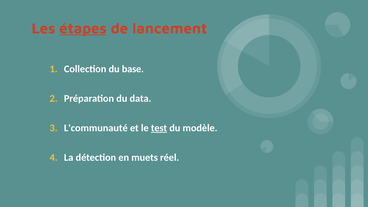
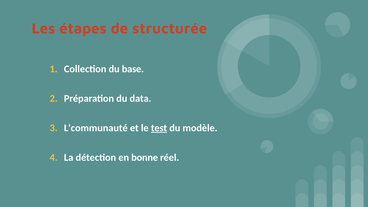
étapes underline: present -> none
lancement: lancement -> structurée
muets: muets -> bonne
